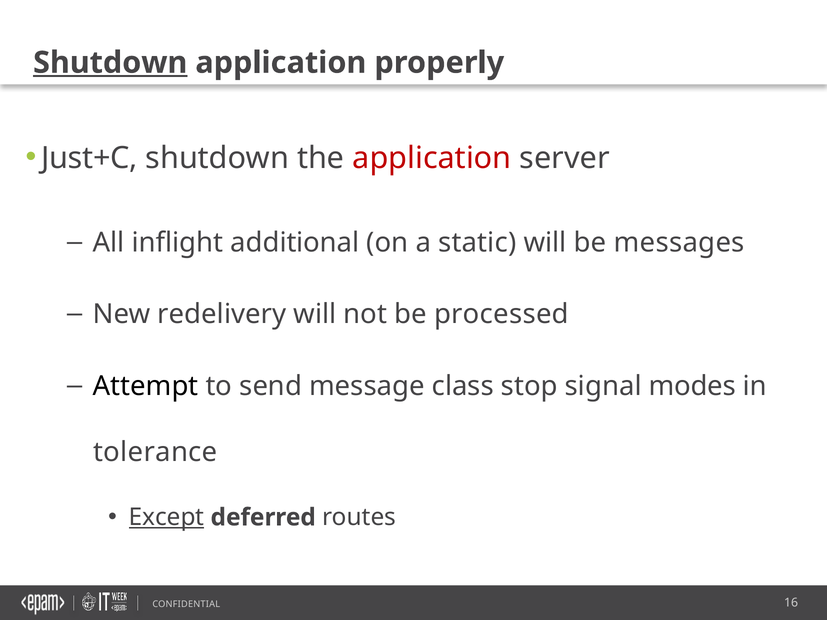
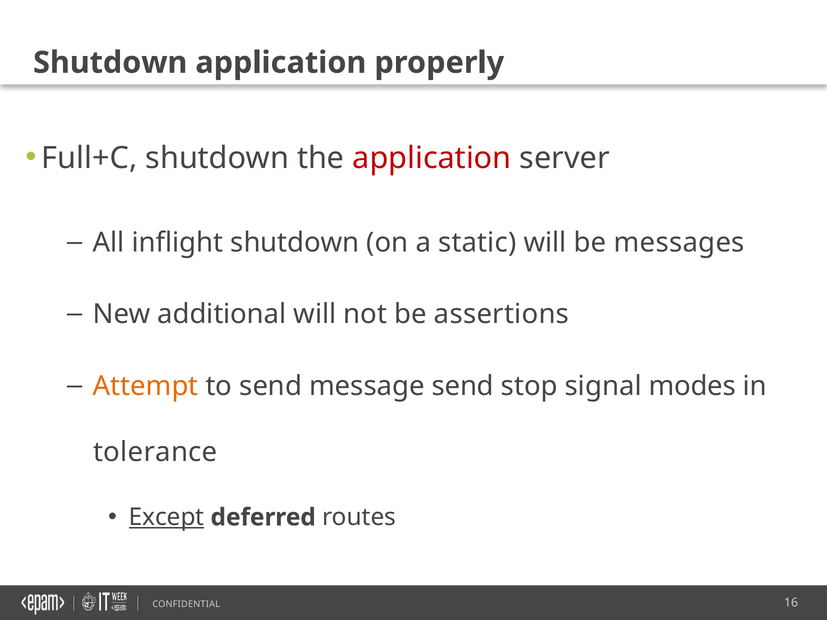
Shutdown at (110, 63) underline: present -> none
Just+C: Just+C -> Full+C
inflight additional: additional -> shutdown
redelivery: redelivery -> additional
processed: processed -> assertions
Attempt colour: black -> orange
message class: class -> send
